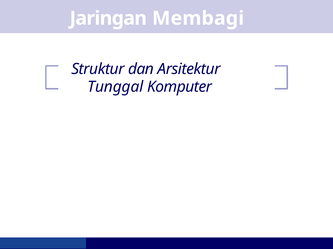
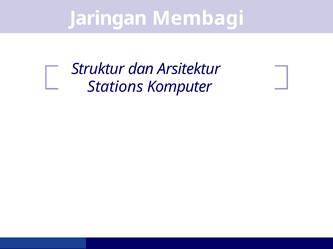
Tunggal: Tunggal -> Stations
